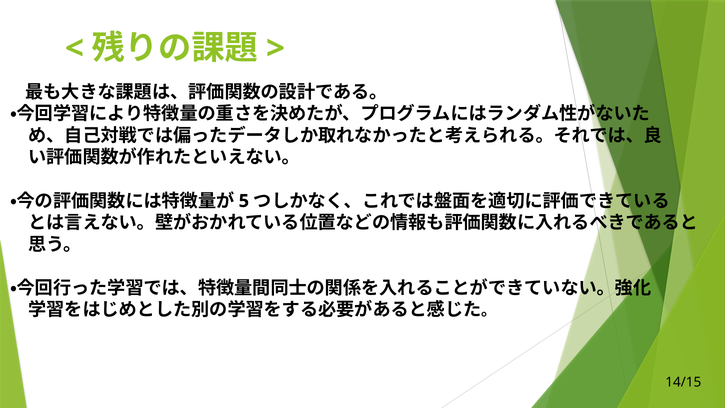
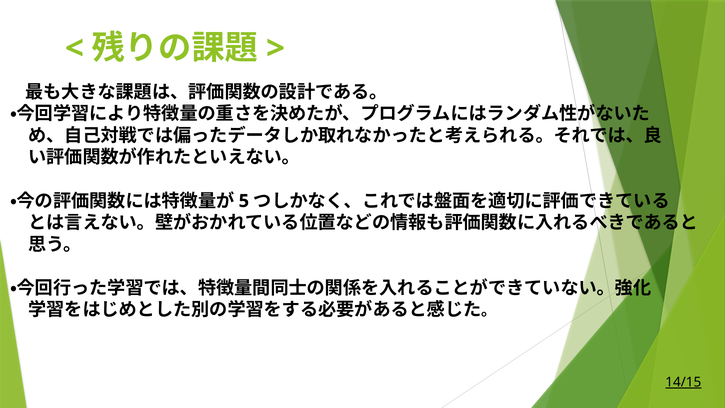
14/15 underline: none -> present
